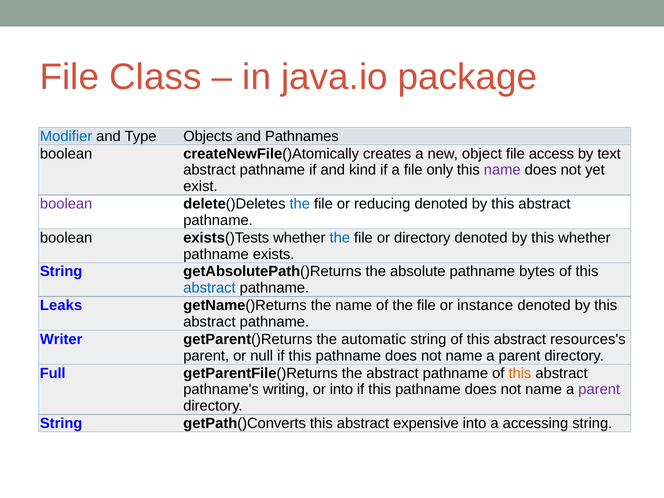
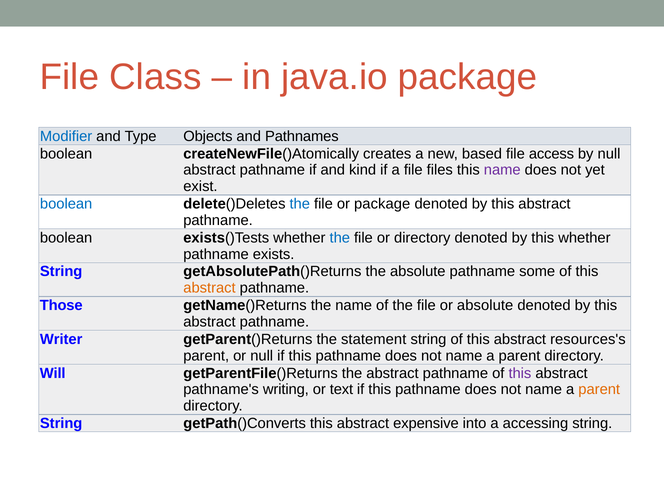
object: object -> based
by text: text -> null
only: only -> files
boolean at (66, 204) colour: purple -> blue
or reducing: reducing -> package
bytes: bytes -> some
abstract at (210, 288) colour: blue -> orange
Leaks: Leaks -> Those
or instance: instance -> absolute
automatic: automatic -> statement
Full: Full -> Will
this at (520, 373) colour: orange -> purple
or into: into -> text
parent at (599, 390) colour: purple -> orange
